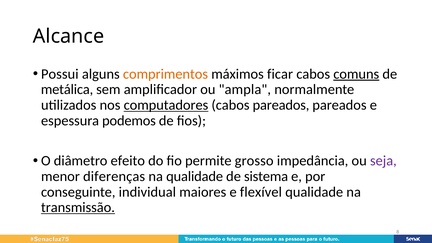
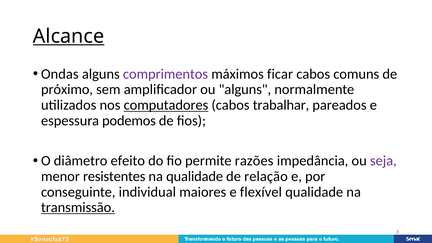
Alcance underline: none -> present
Possui: Possui -> Ondas
comprimentos colour: orange -> purple
comuns underline: present -> none
metálica: metálica -> próximo
ou ampla: ampla -> alguns
cabos pareados: pareados -> trabalhar
grosso: grosso -> razões
diferenças: diferenças -> resistentes
sistema: sistema -> relação
